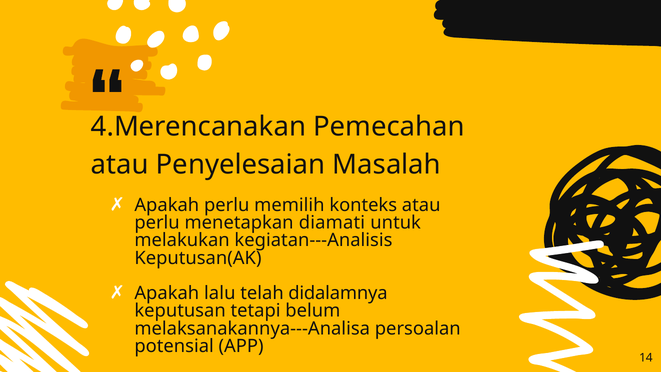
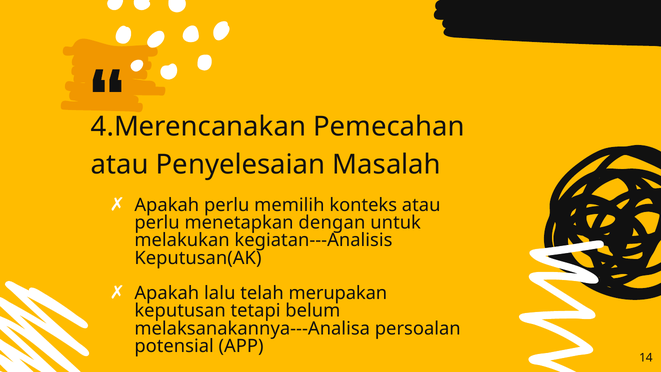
diamati: diamati -> dengan
didalamnya: didalamnya -> merupakan
